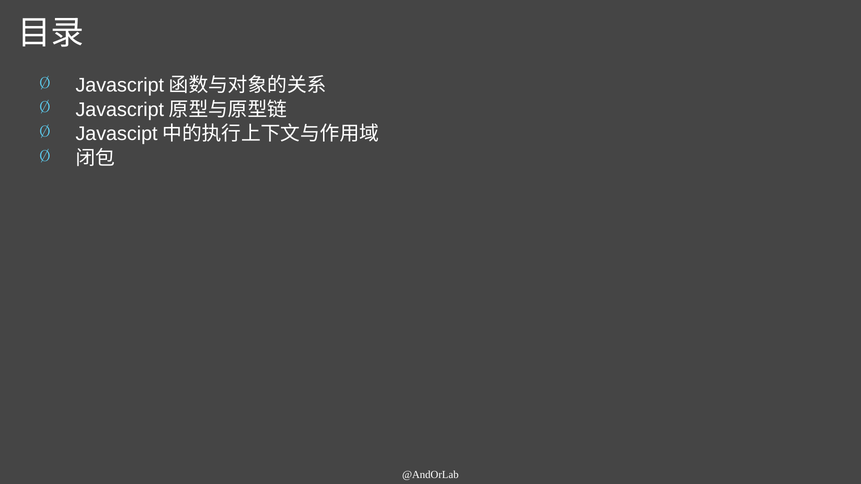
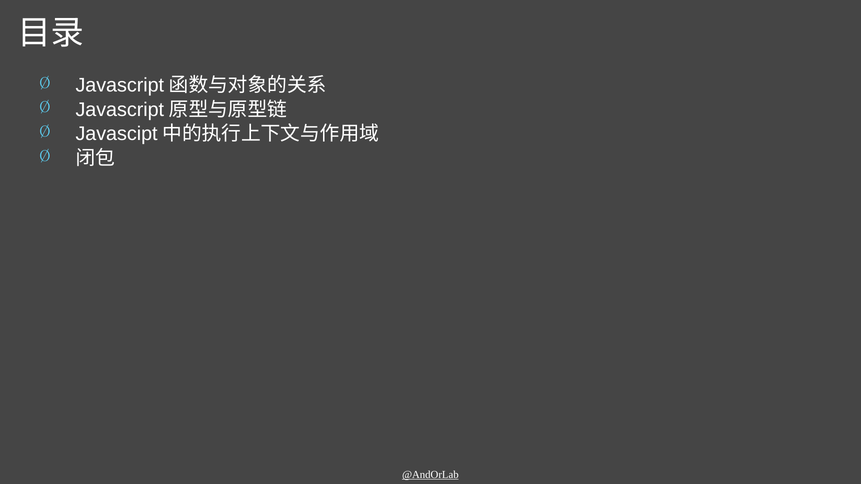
@AndOrLab underline: none -> present
